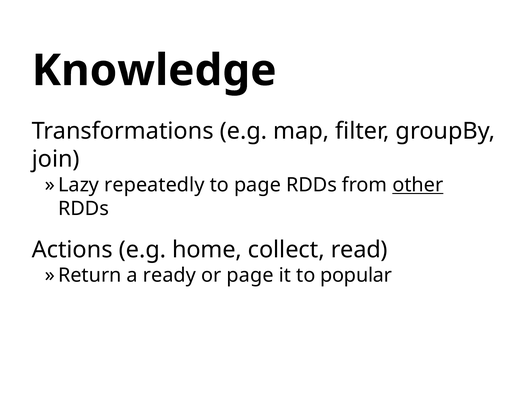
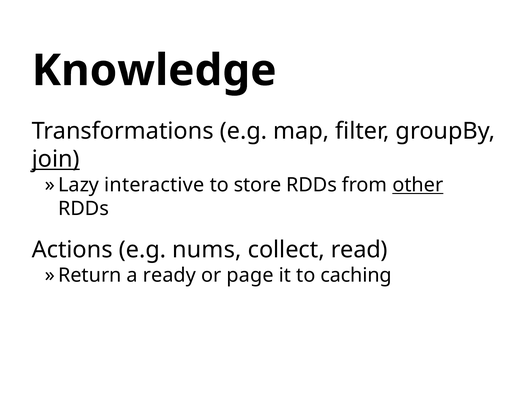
join underline: none -> present
repeatedly: repeatedly -> interactive
to page: page -> store
home: home -> nums
popular: popular -> caching
